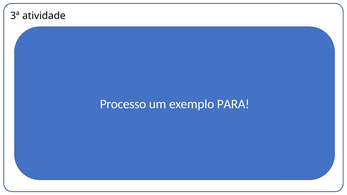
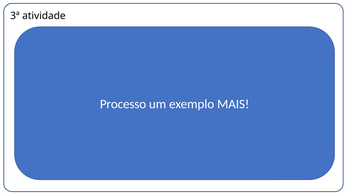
PARA: PARA -> MAIS
